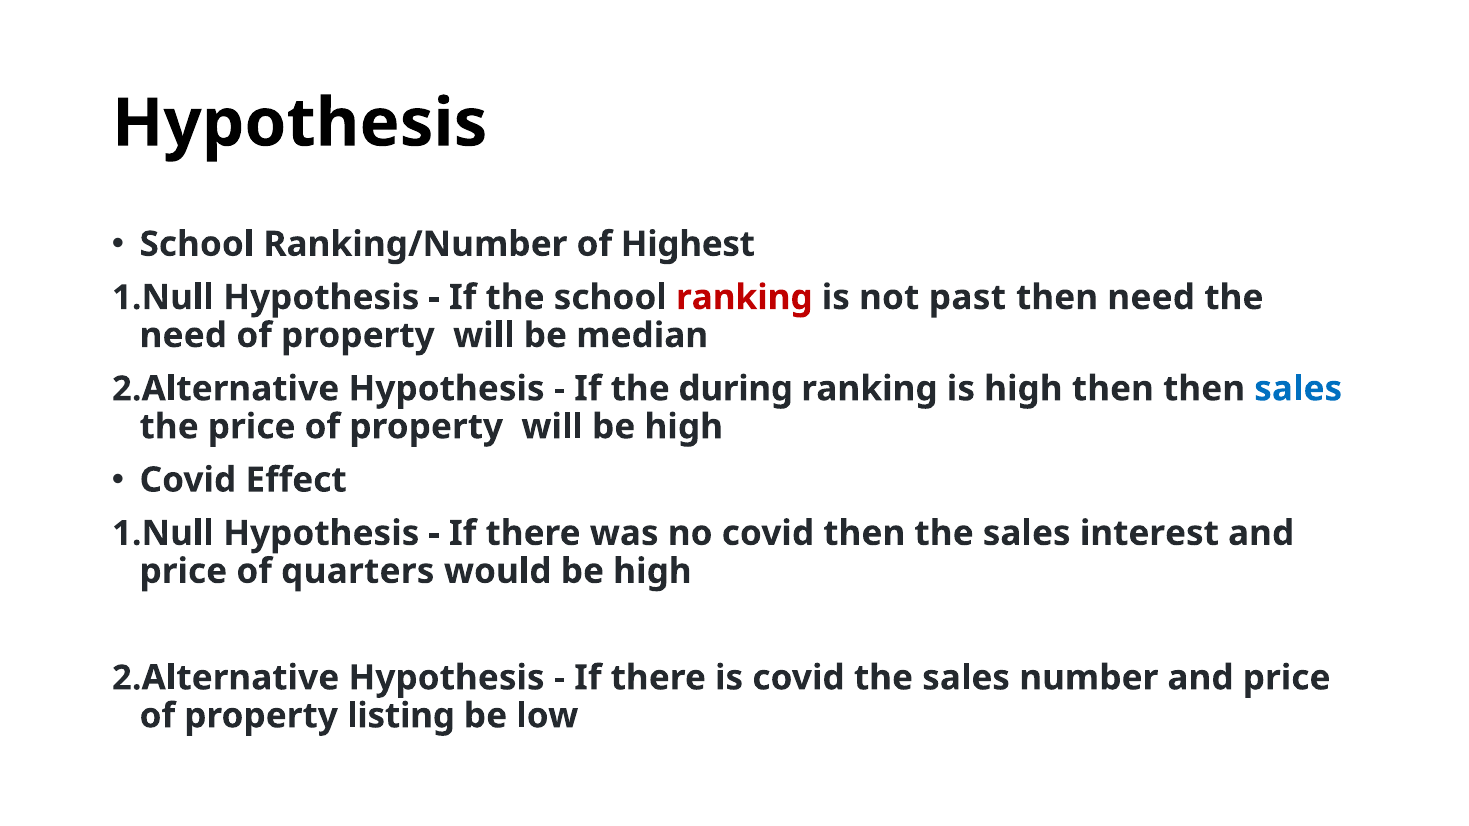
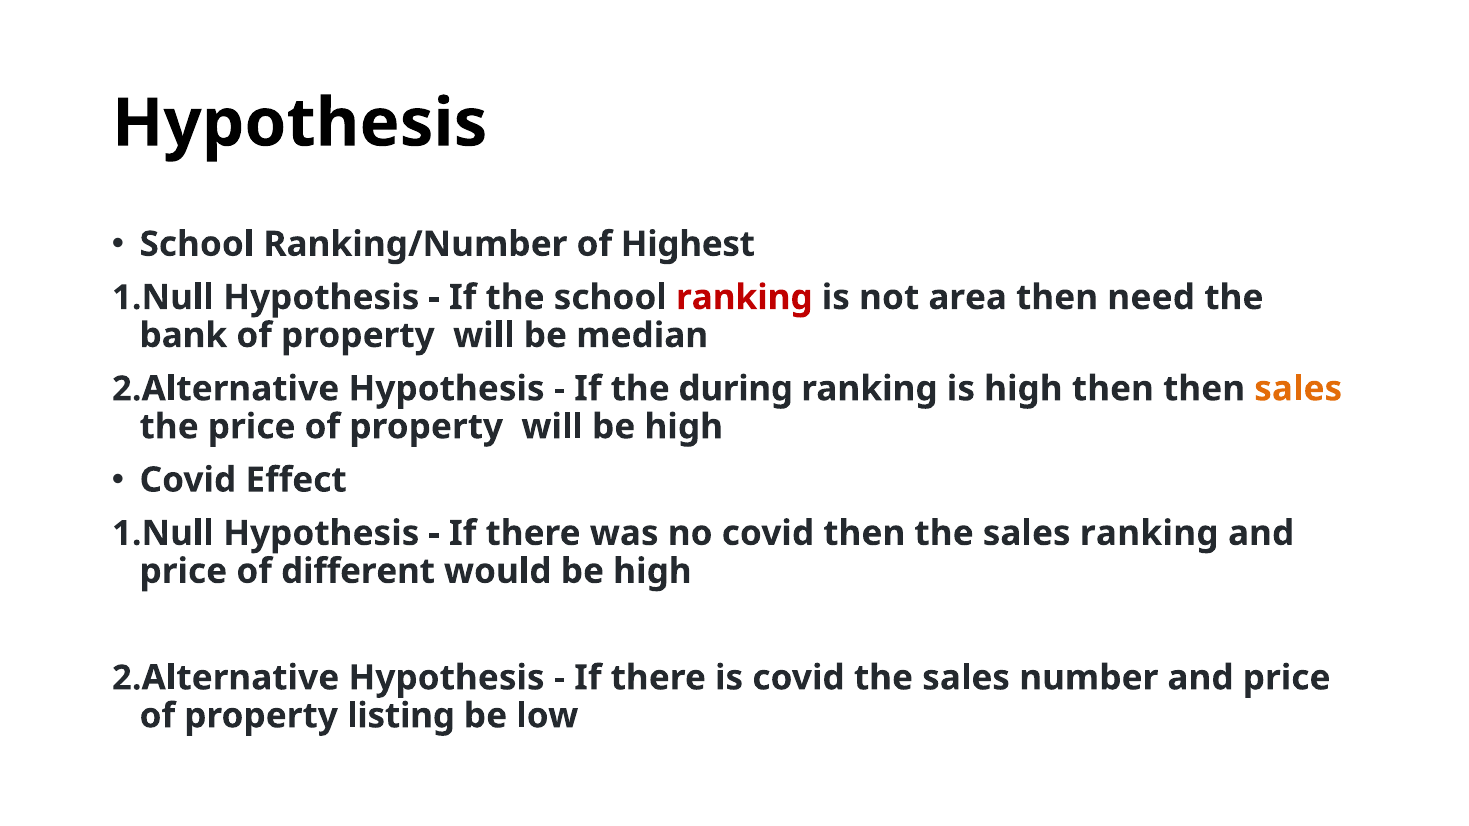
past: past -> area
need at (183, 336): need -> bank
sales at (1298, 389) colour: blue -> orange
sales interest: interest -> ranking
quarters: quarters -> different
